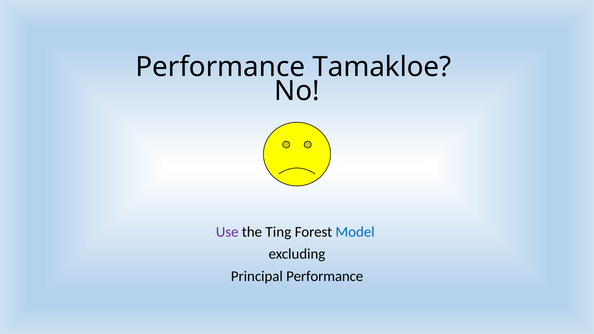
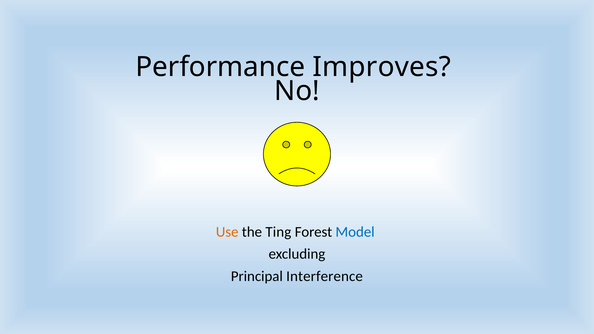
Tamakloe: Tamakloe -> Improves
Use colour: purple -> orange
Principal Performance: Performance -> Interference
